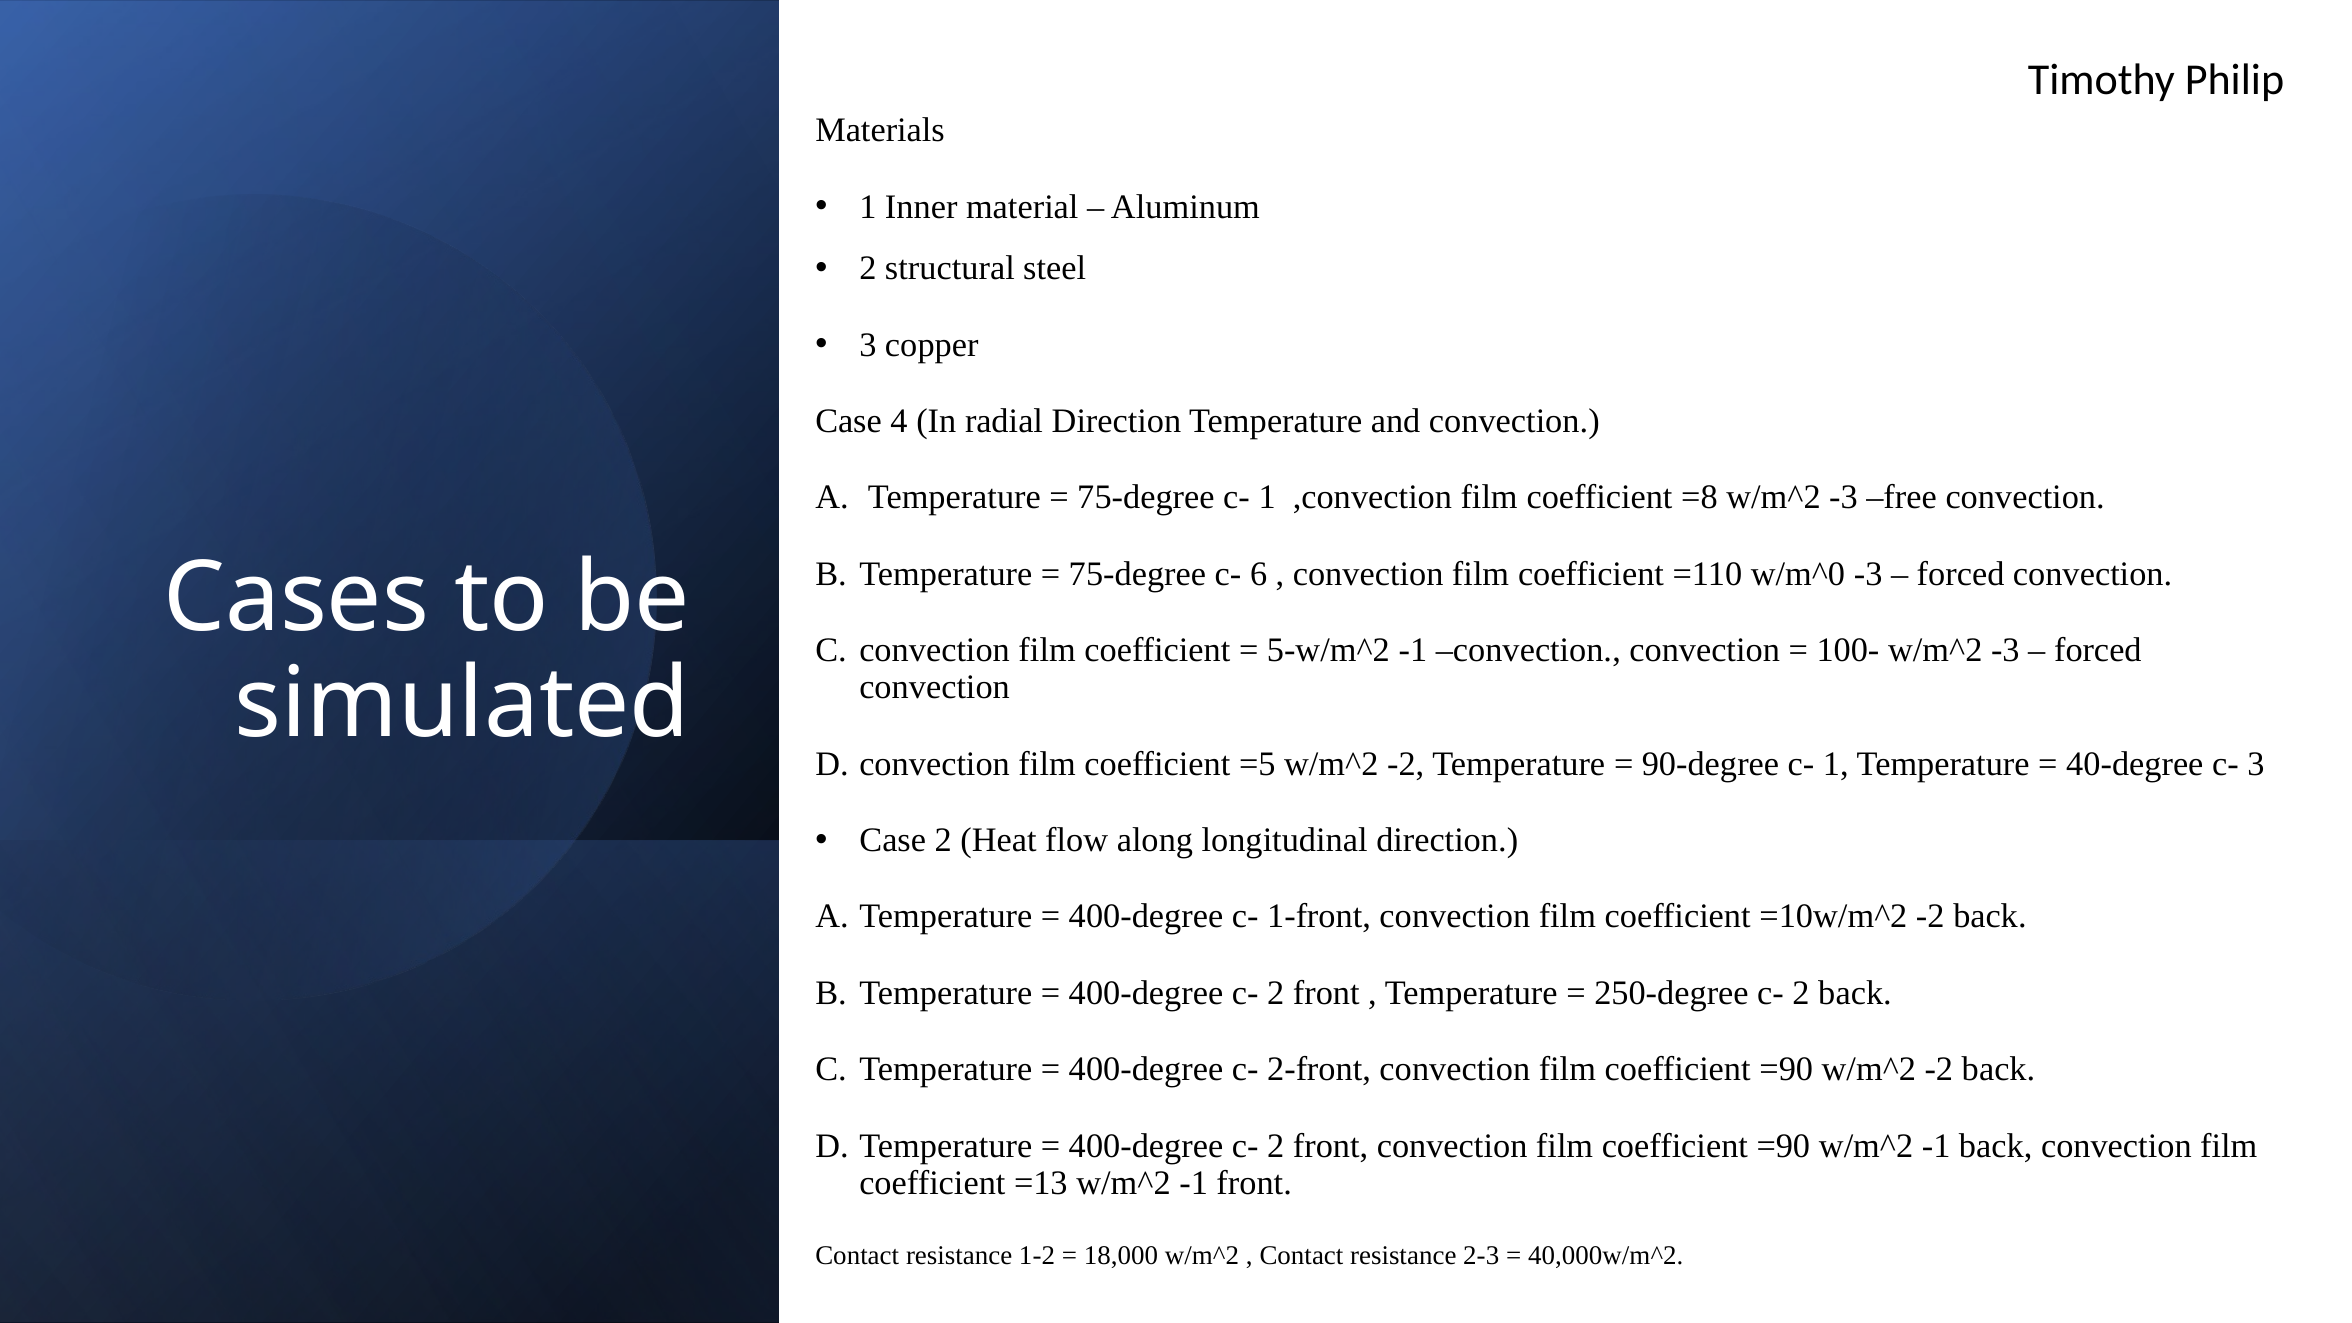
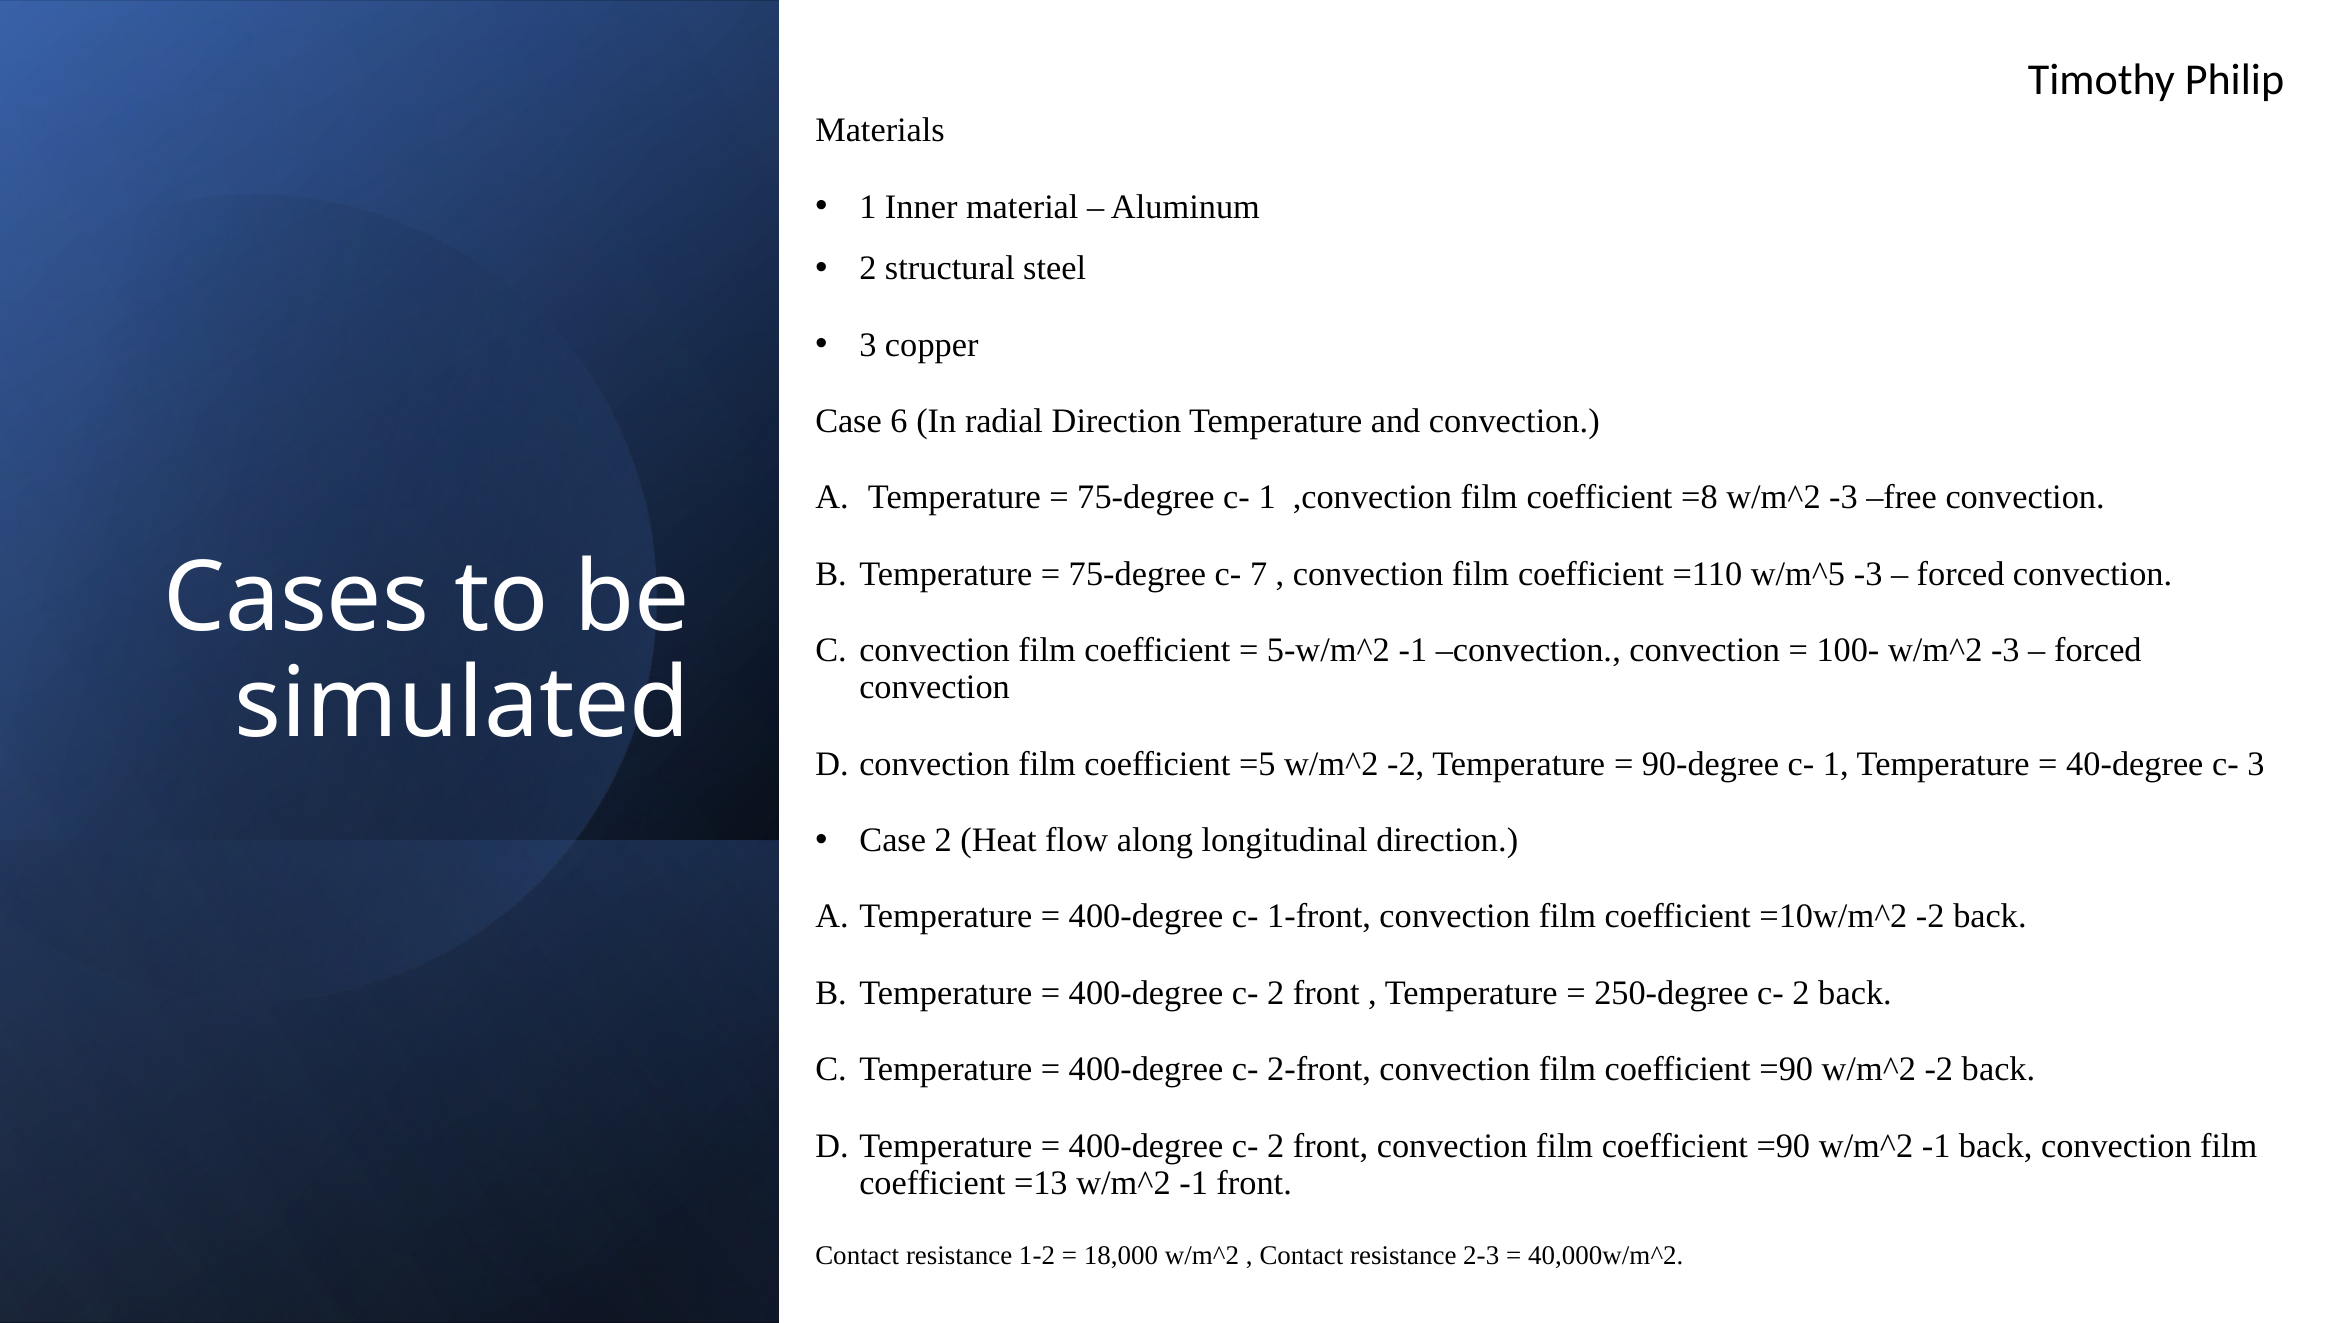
4: 4 -> 6
6: 6 -> 7
w/m^0: w/m^0 -> w/m^5
